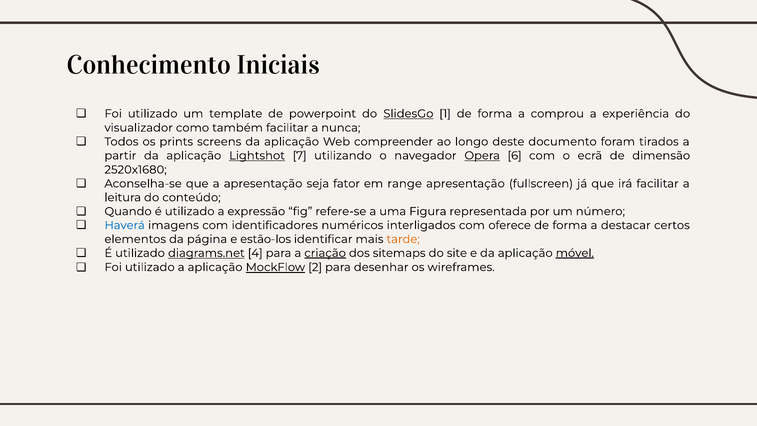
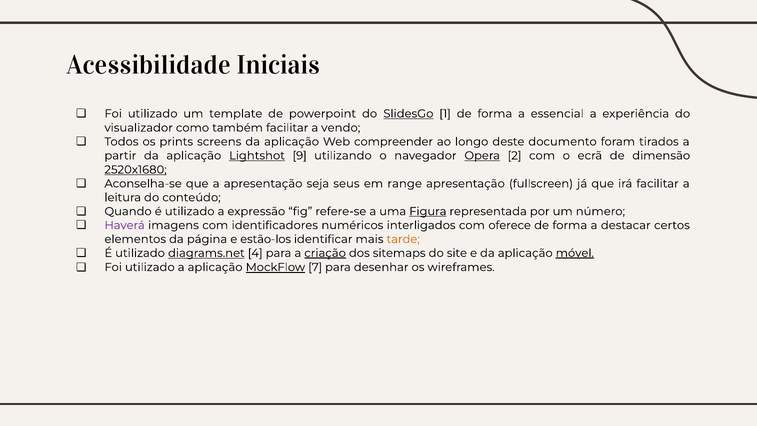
Conhecimento: Conhecimento -> Acessibilidade
comprou: comprou -> essencial
nunca: nunca -> vendo
7: 7 -> 9
6: 6 -> 2
2520x1680 underline: none -> present
fator: fator -> seus
Figura underline: none -> present
Haverá colour: blue -> purple
2: 2 -> 7
